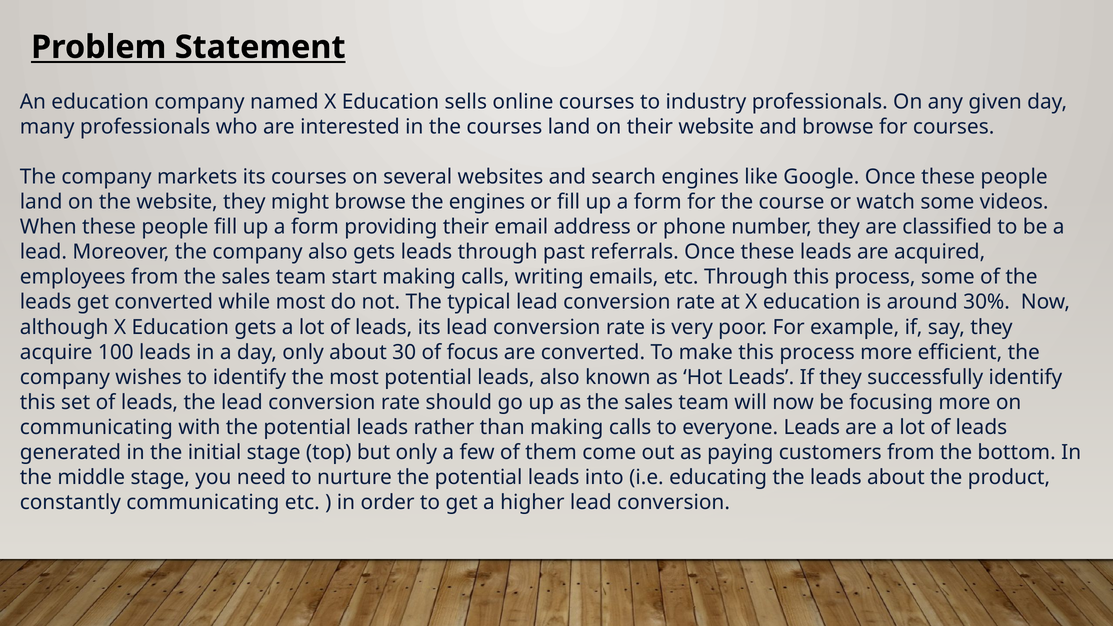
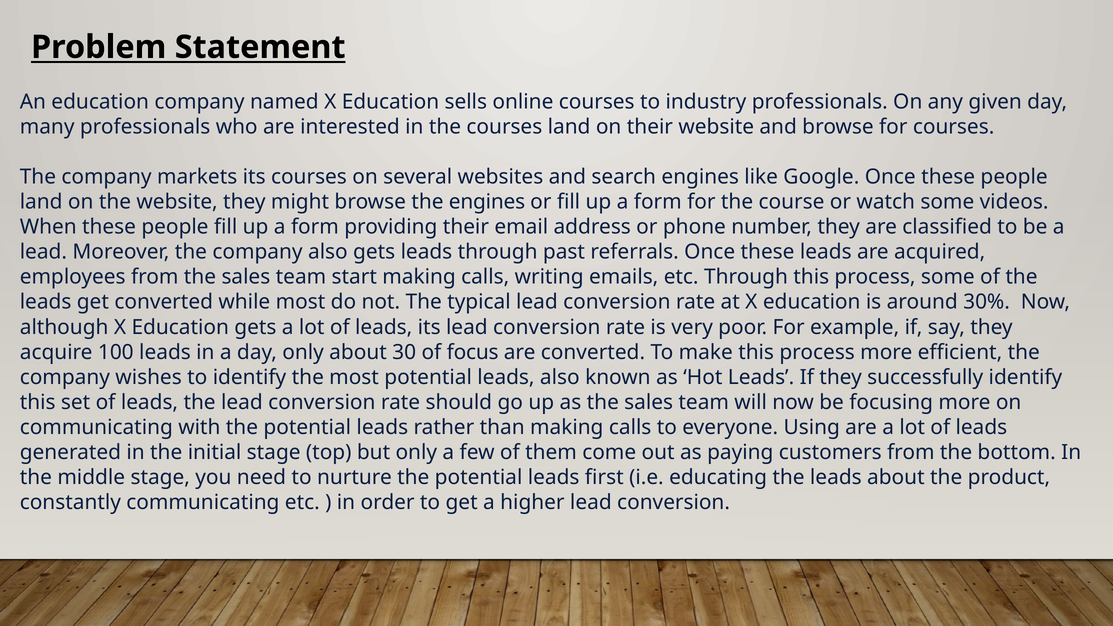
everyone Leads: Leads -> Using
into: into -> first
